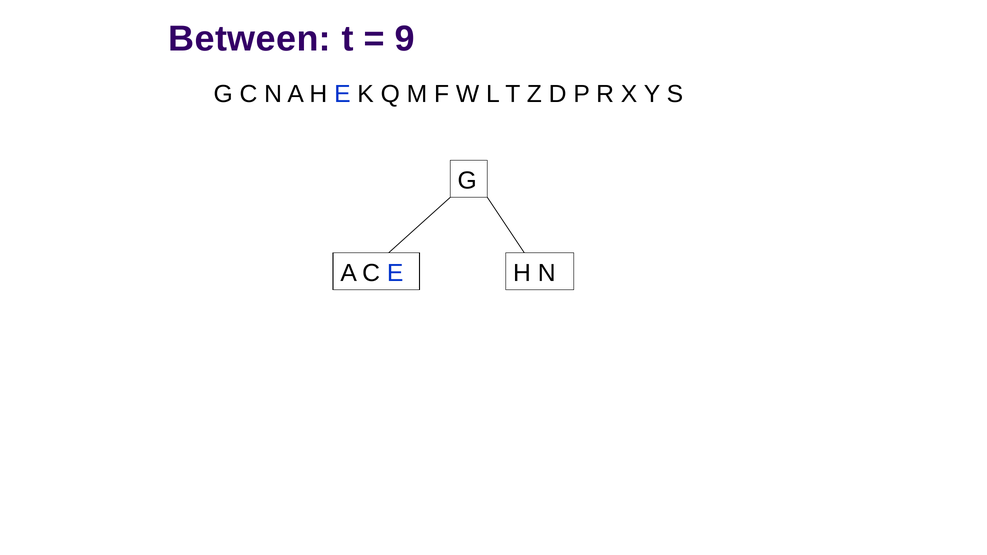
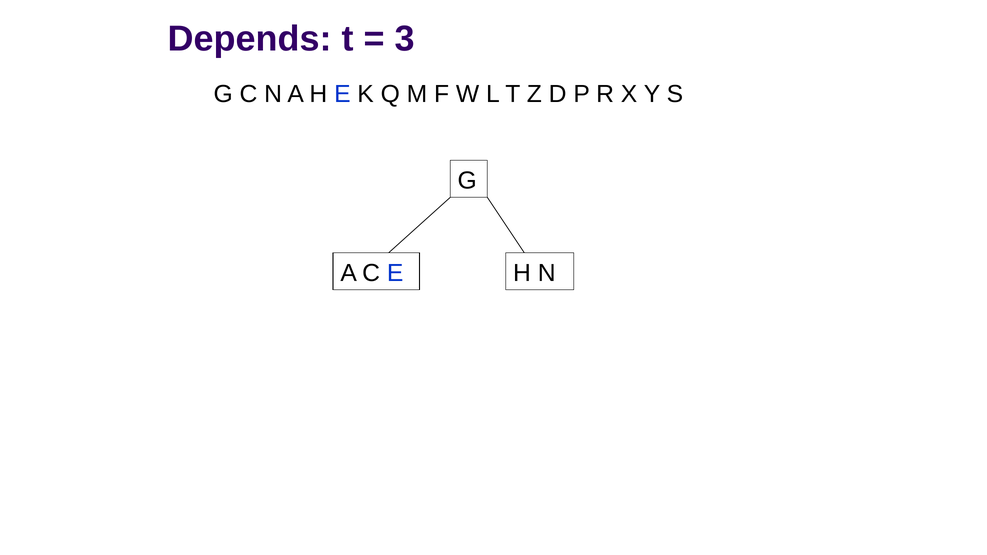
Between: Between -> Depends
9: 9 -> 3
